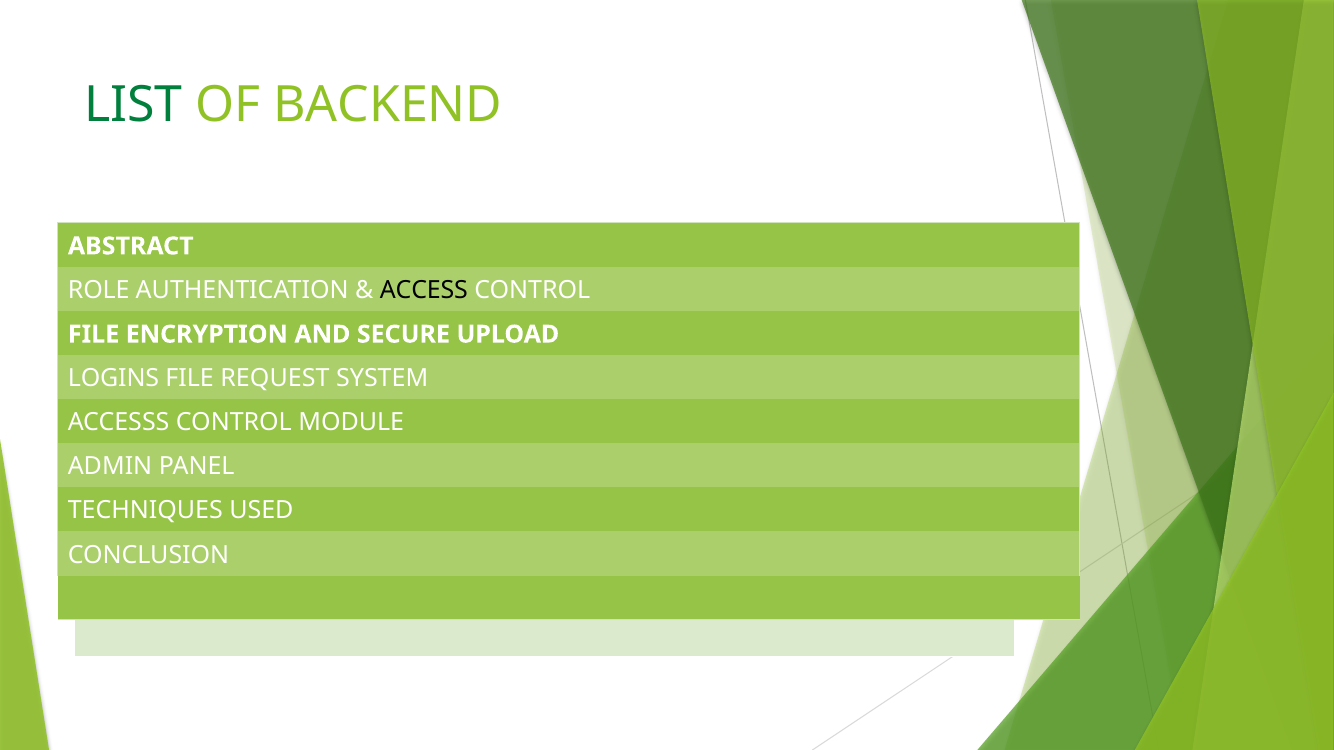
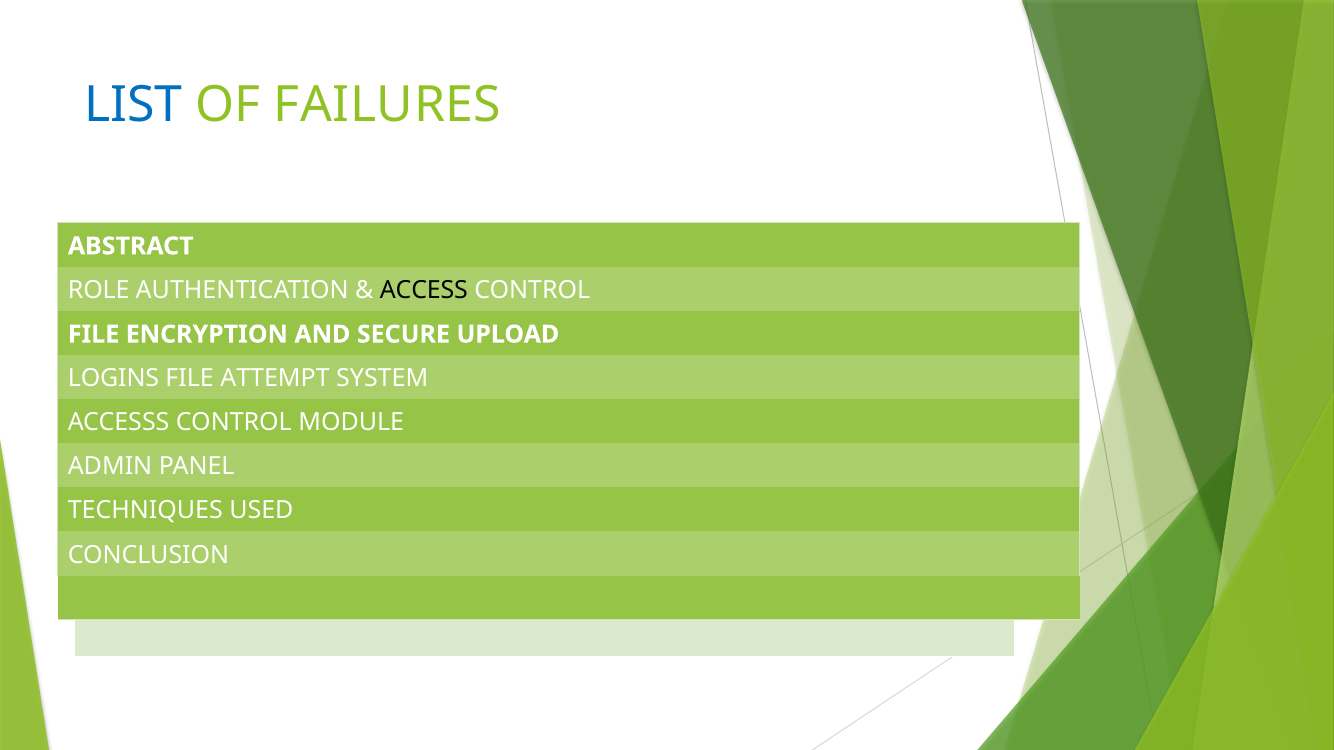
LIST colour: green -> blue
BACKEND: BACKEND -> FAILURES
REQUEST: REQUEST -> ATTEMPT
